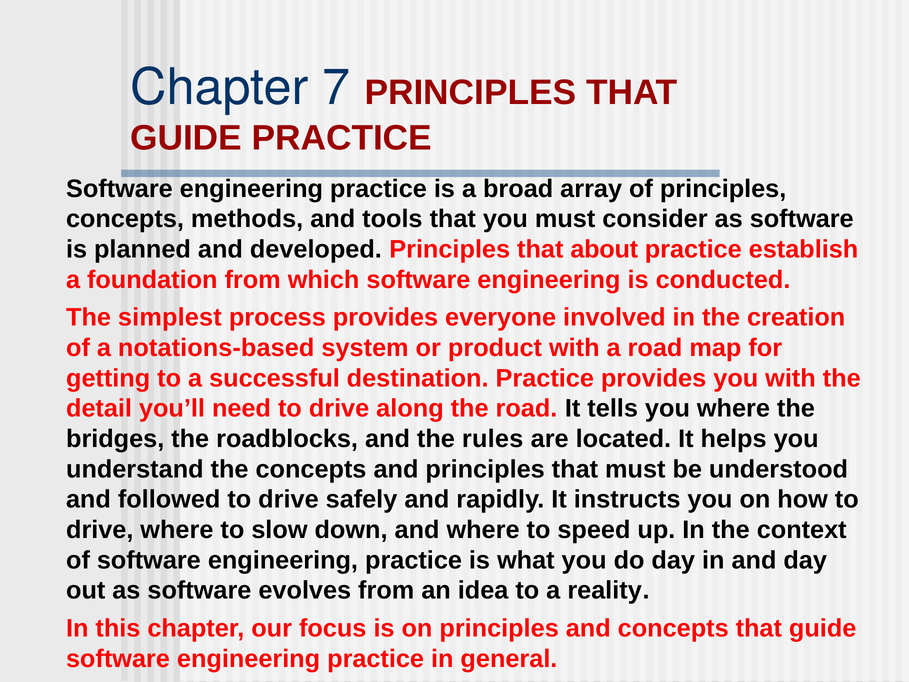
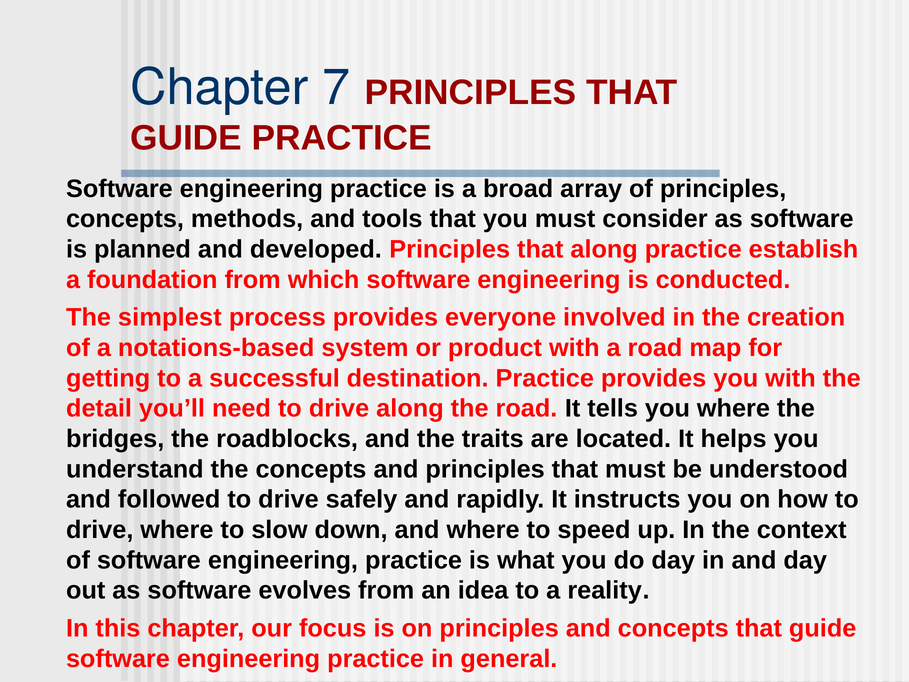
that about: about -> along
rules: rules -> traits
